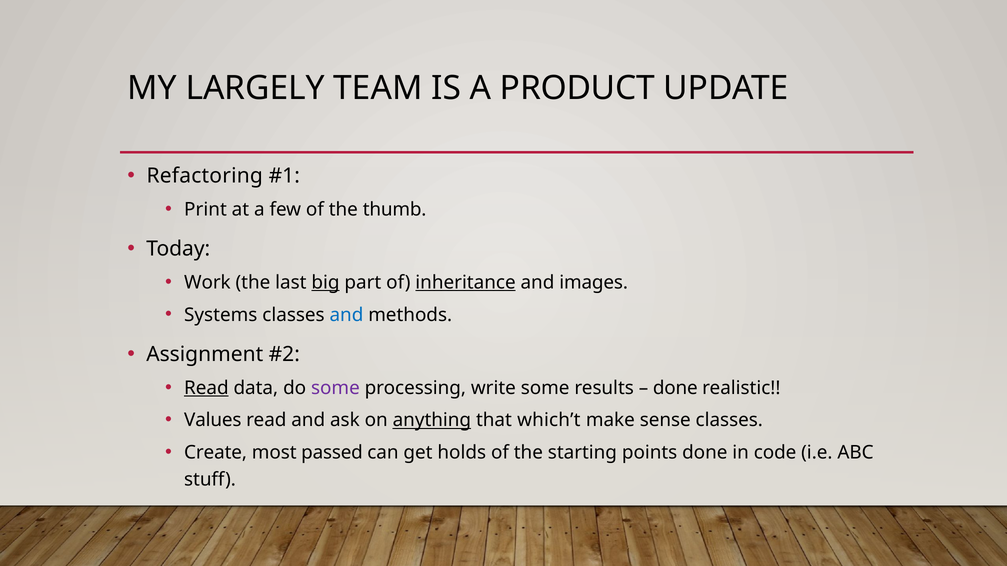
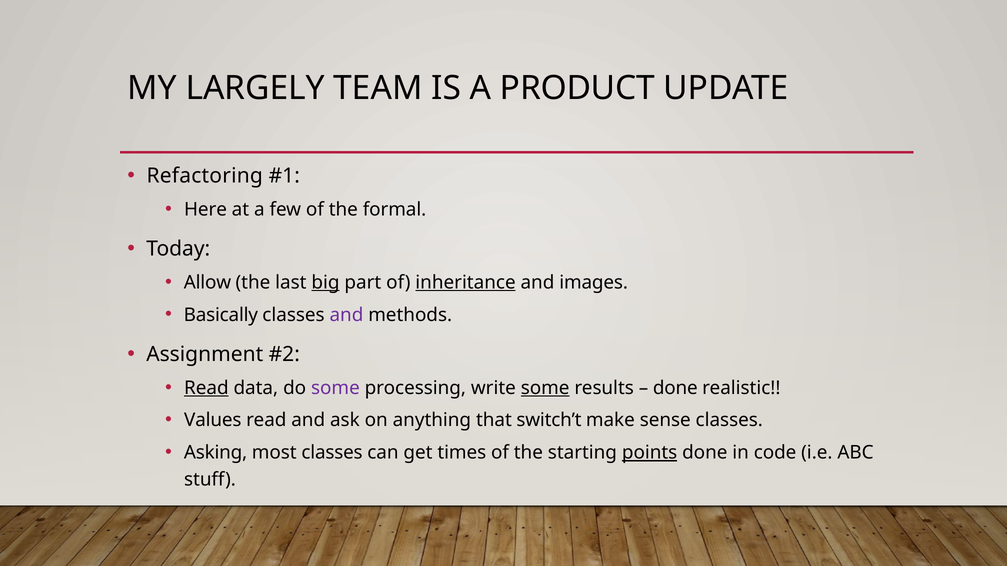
Print: Print -> Here
thumb: thumb -> formal
Work: Work -> Allow
Systems: Systems -> Basically
and at (346, 315) colour: blue -> purple
some at (545, 388) underline: none -> present
anything underline: present -> none
which’t: which’t -> switch’t
Create: Create -> Asking
most passed: passed -> classes
holds: holds -> times
points underline: none -> present
